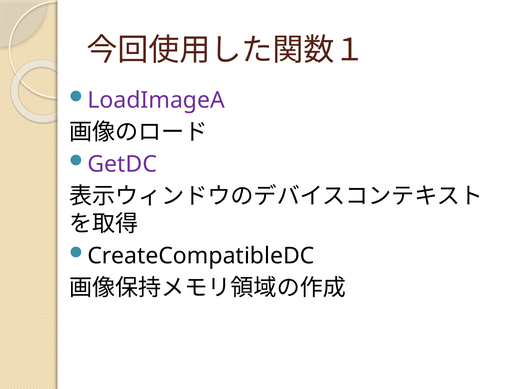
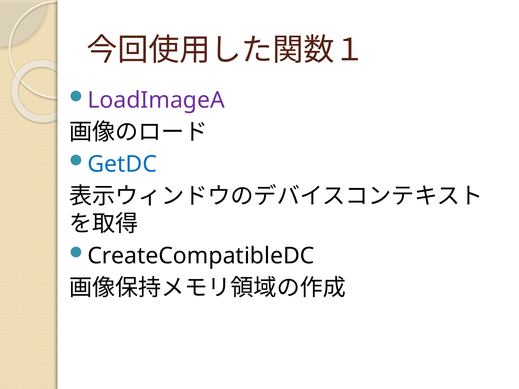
GetDC colour: purple -> blue
